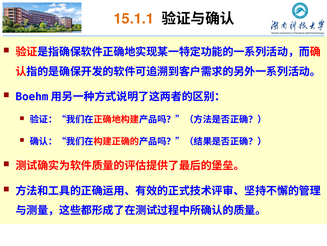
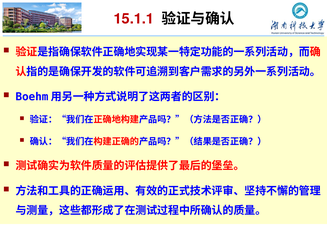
15.1.1 colour: orange -> red
